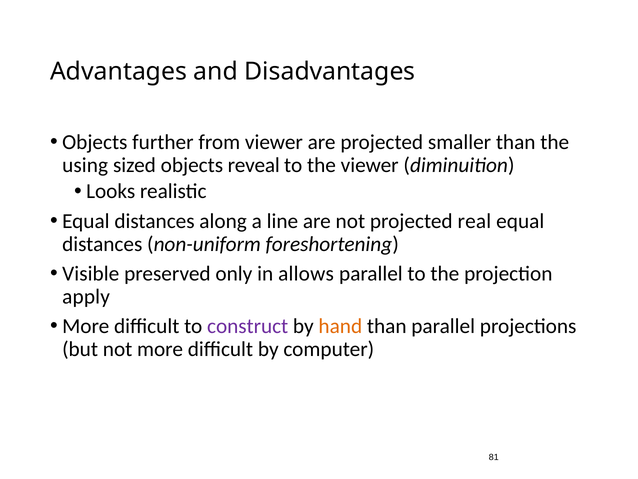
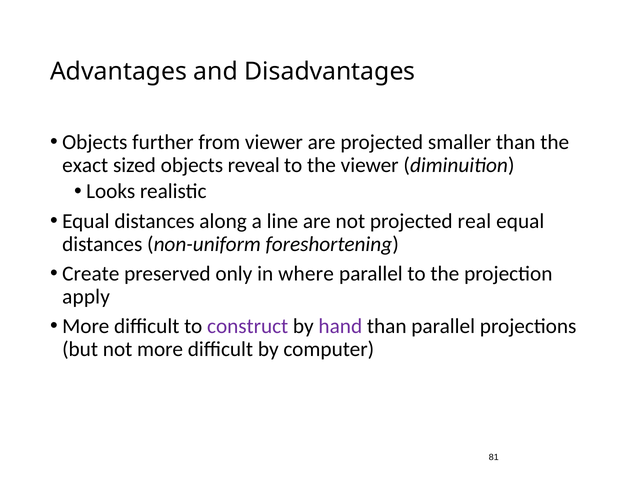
using: using -> exact
Visible: Visible -> Create
allows: allows -> where
hand colour: orange -> purple
